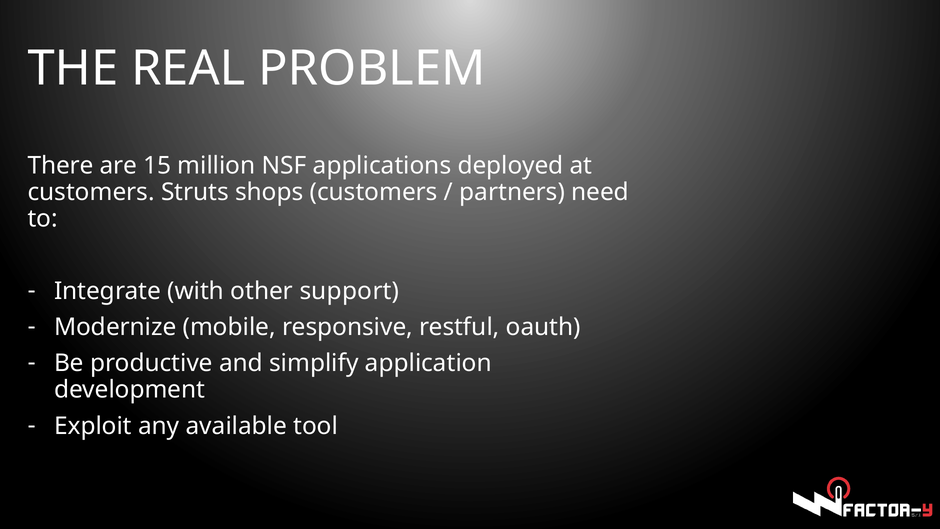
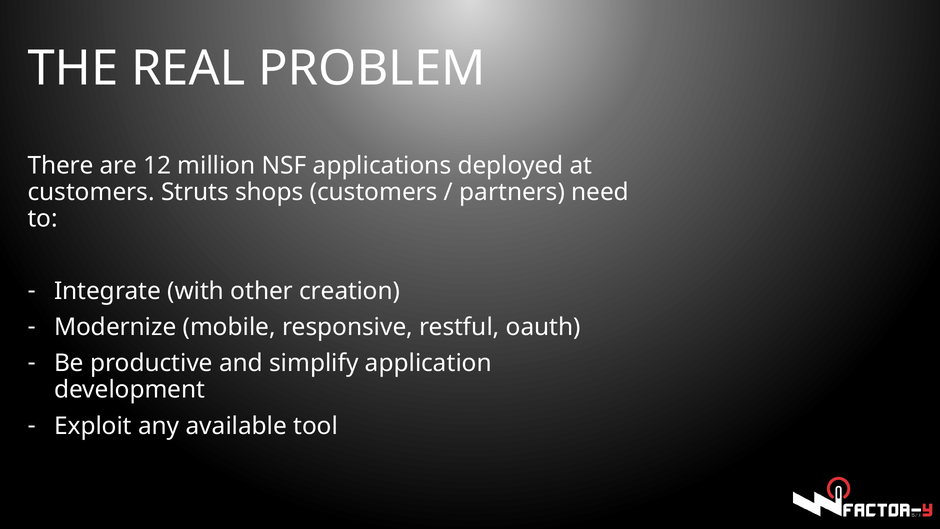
15: 15 -> 12
support: support -> creation
